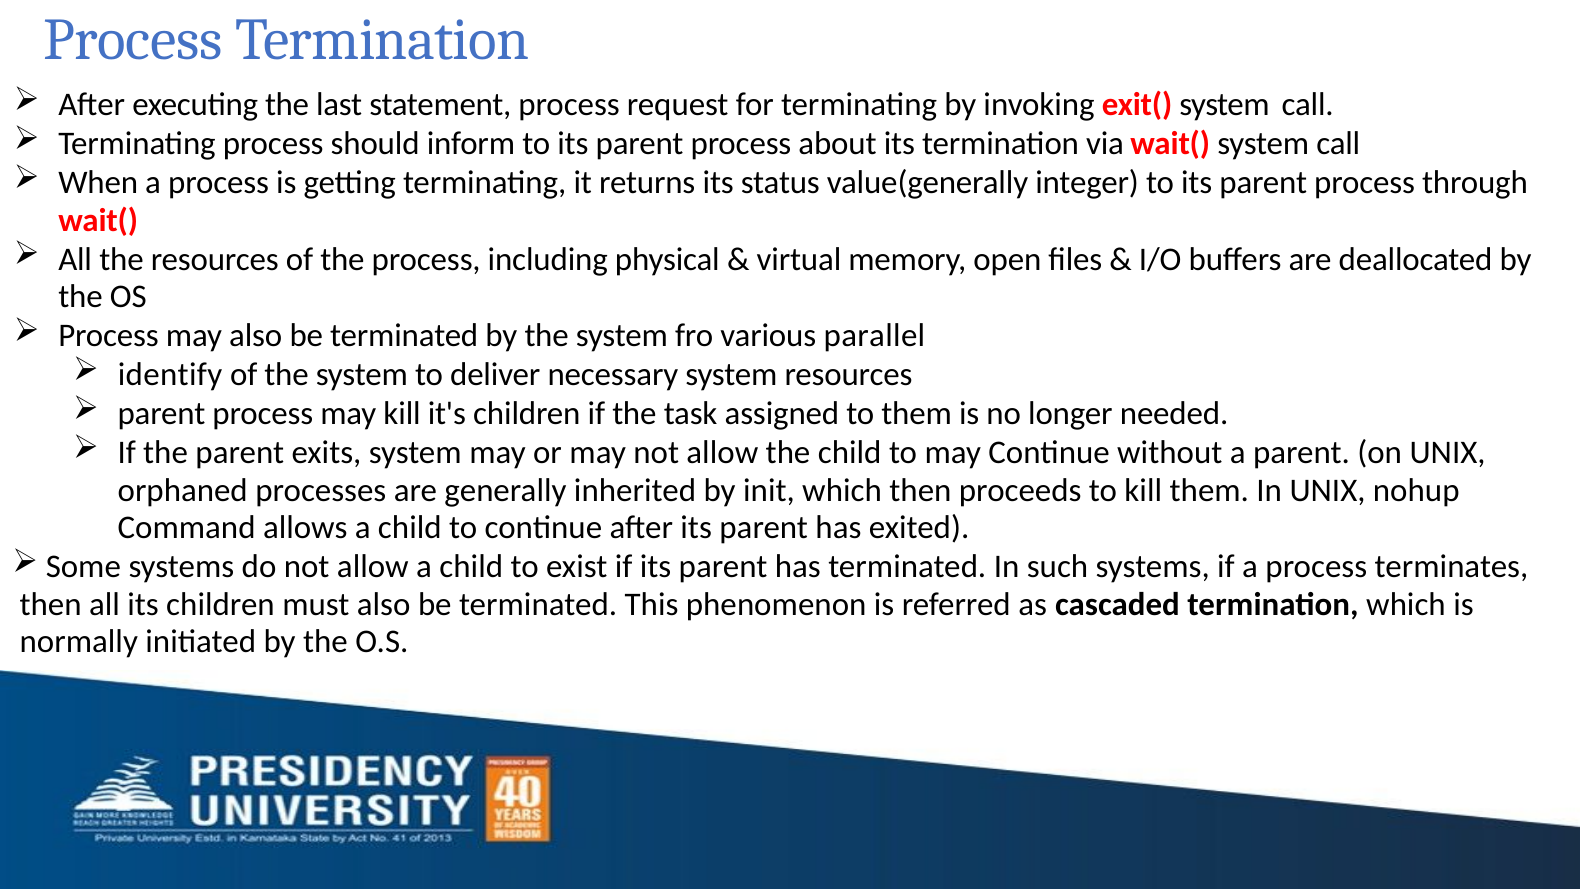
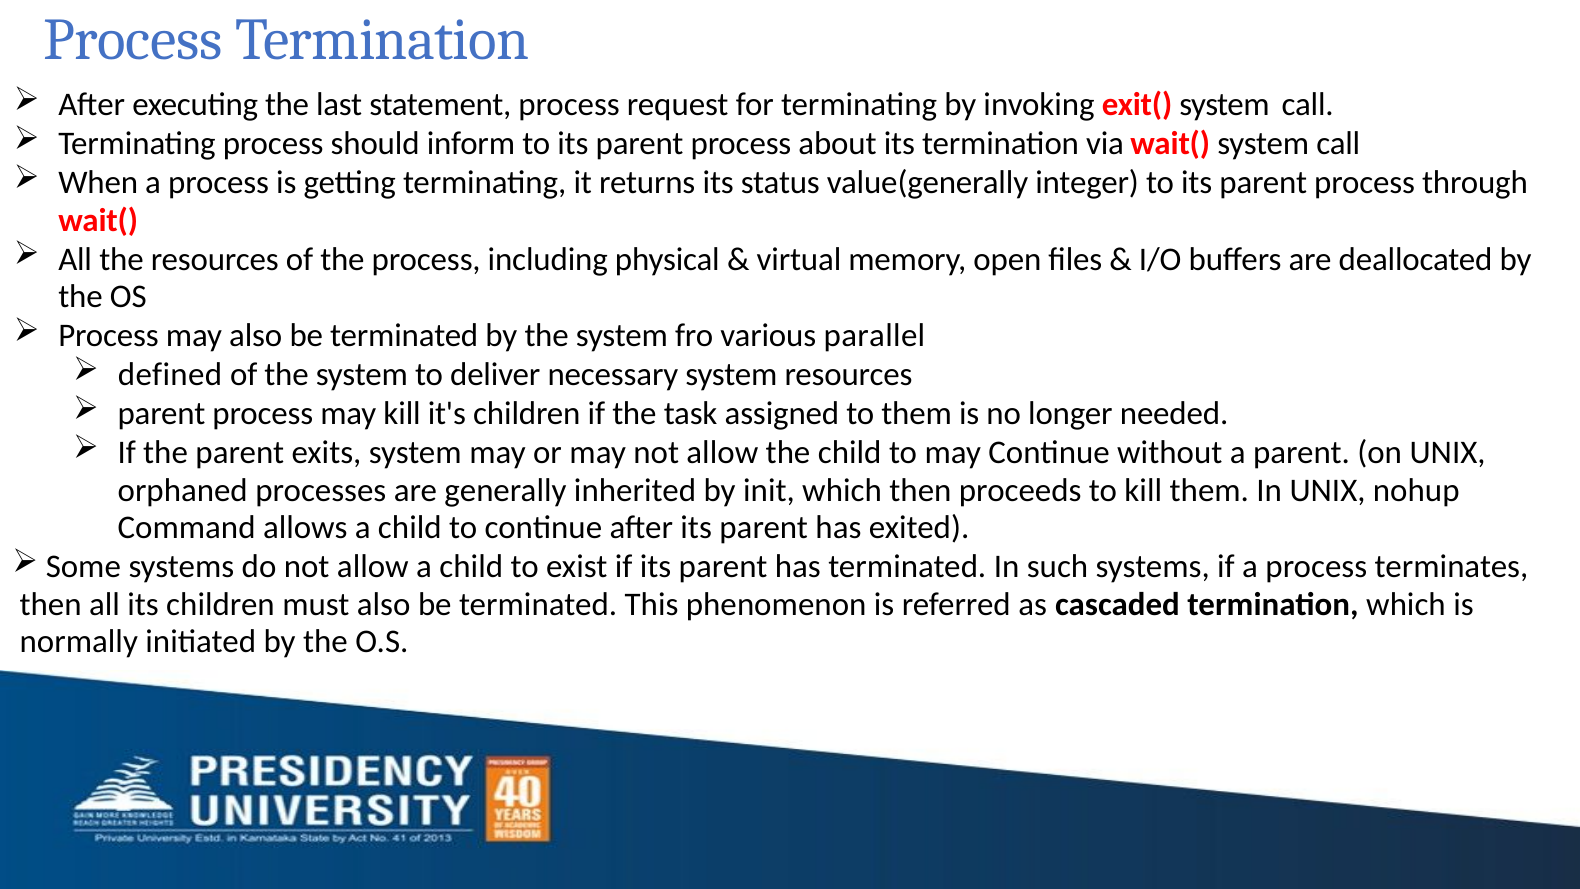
identify: identify -> defined
